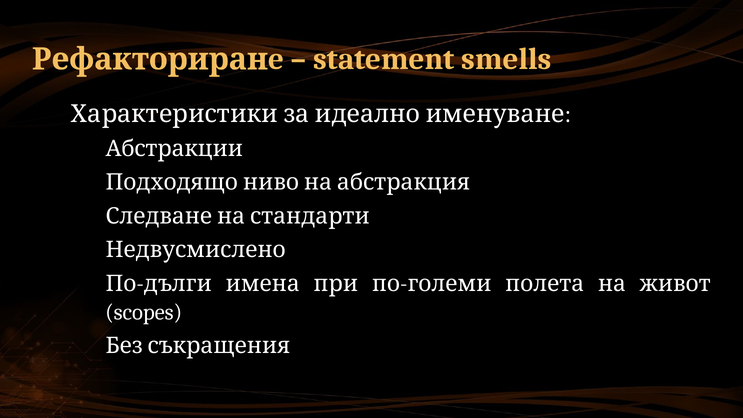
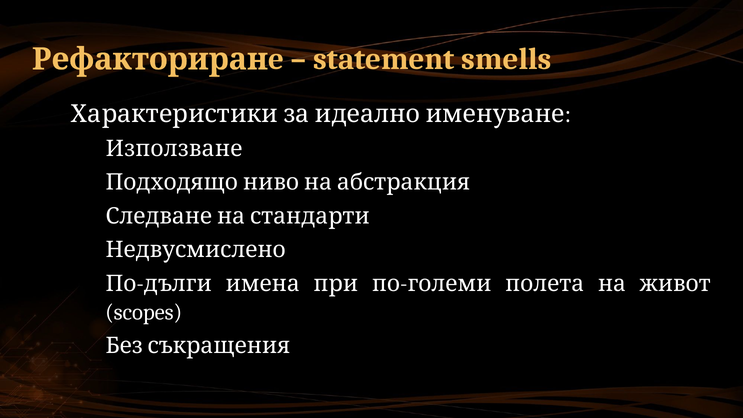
Абстракции: Абстракции -> Използване
